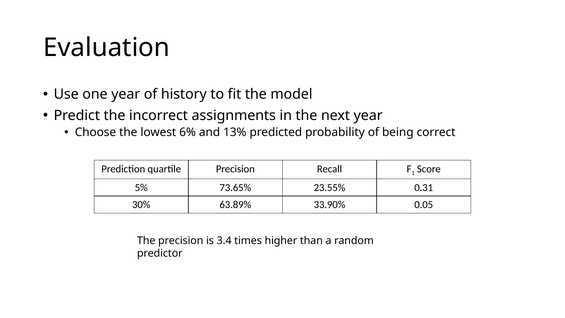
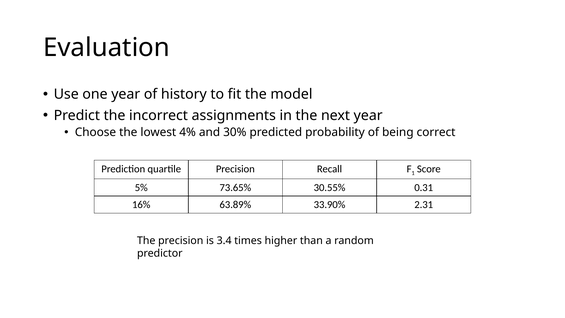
6%: 6% -> 4%
13%: 13% -> 30%
23.55%: 23.55% -> 30.55%
30%: 30% -> 16%
0.05: 0.05 -> 2.31
